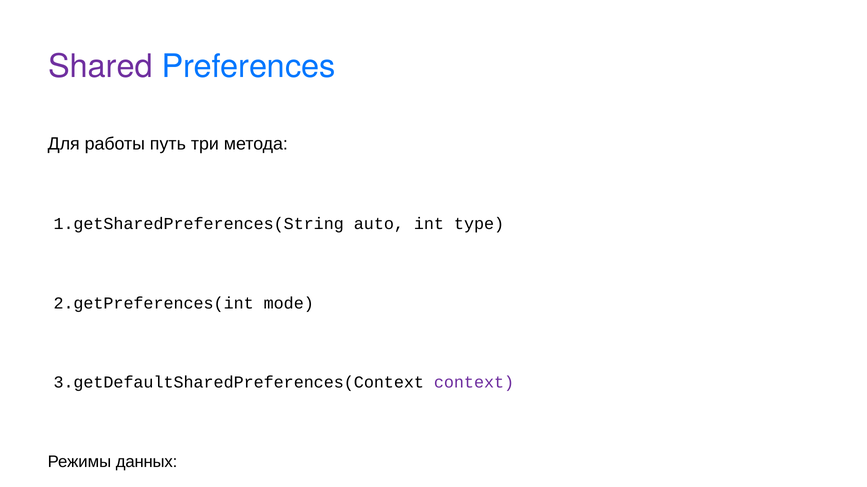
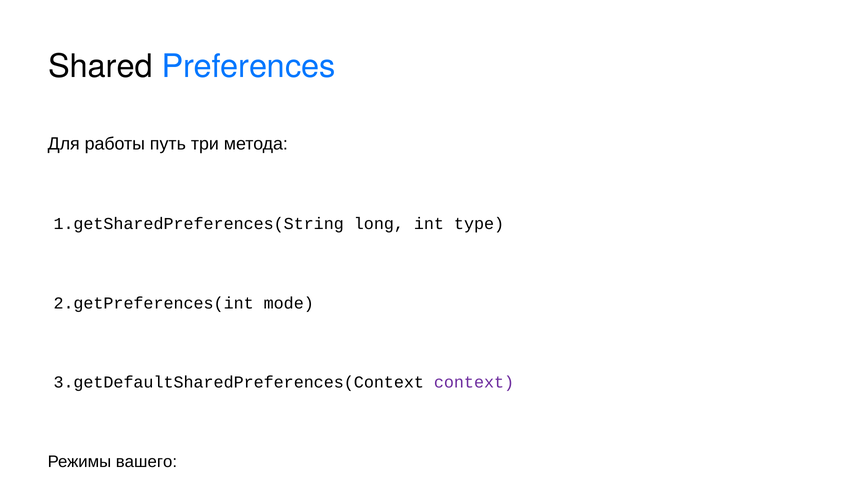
Shared colour: purple -> black
auto: auto -> long
данных: данных -> вашего
